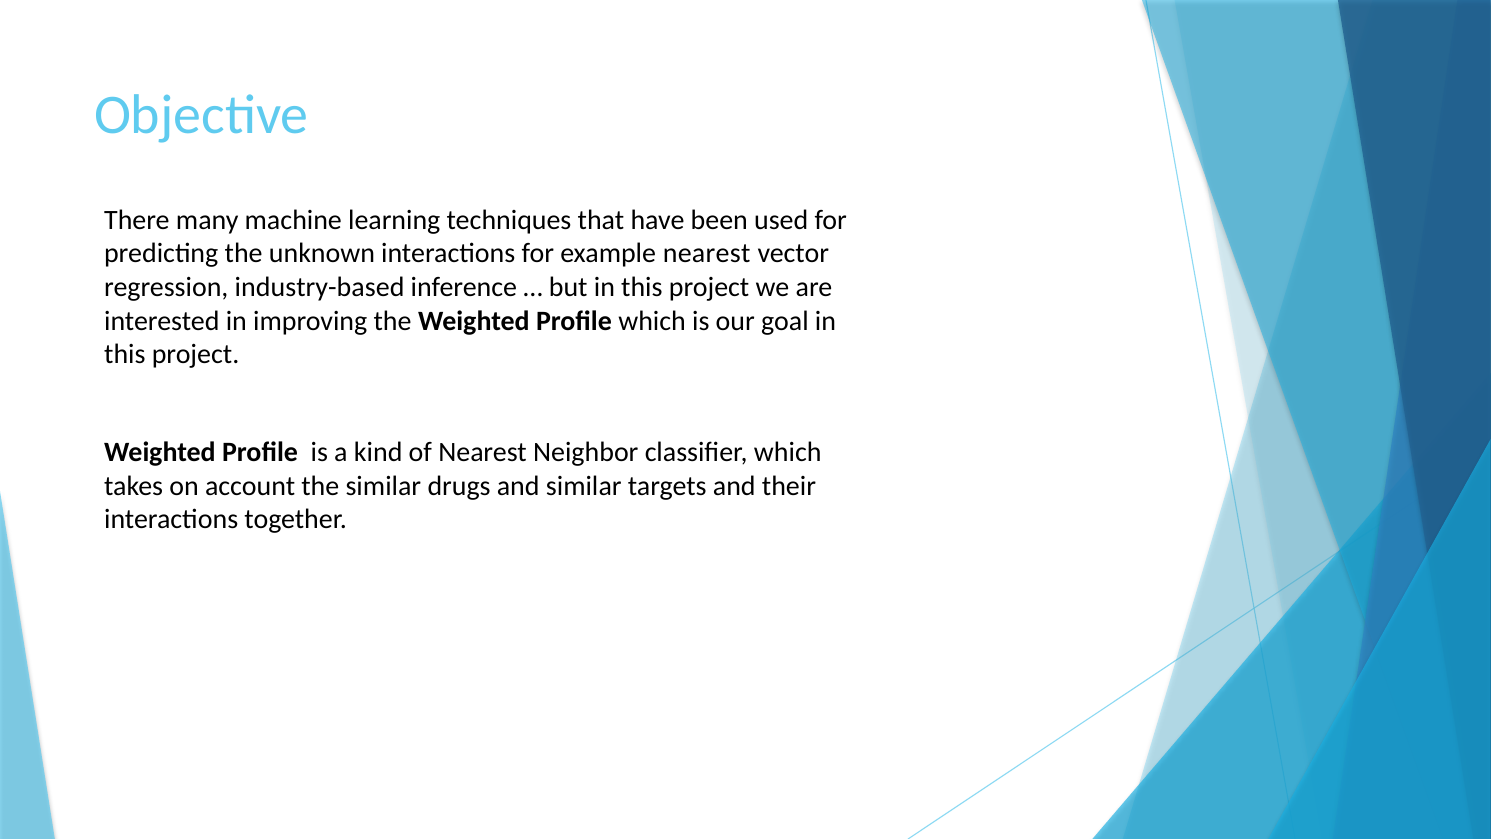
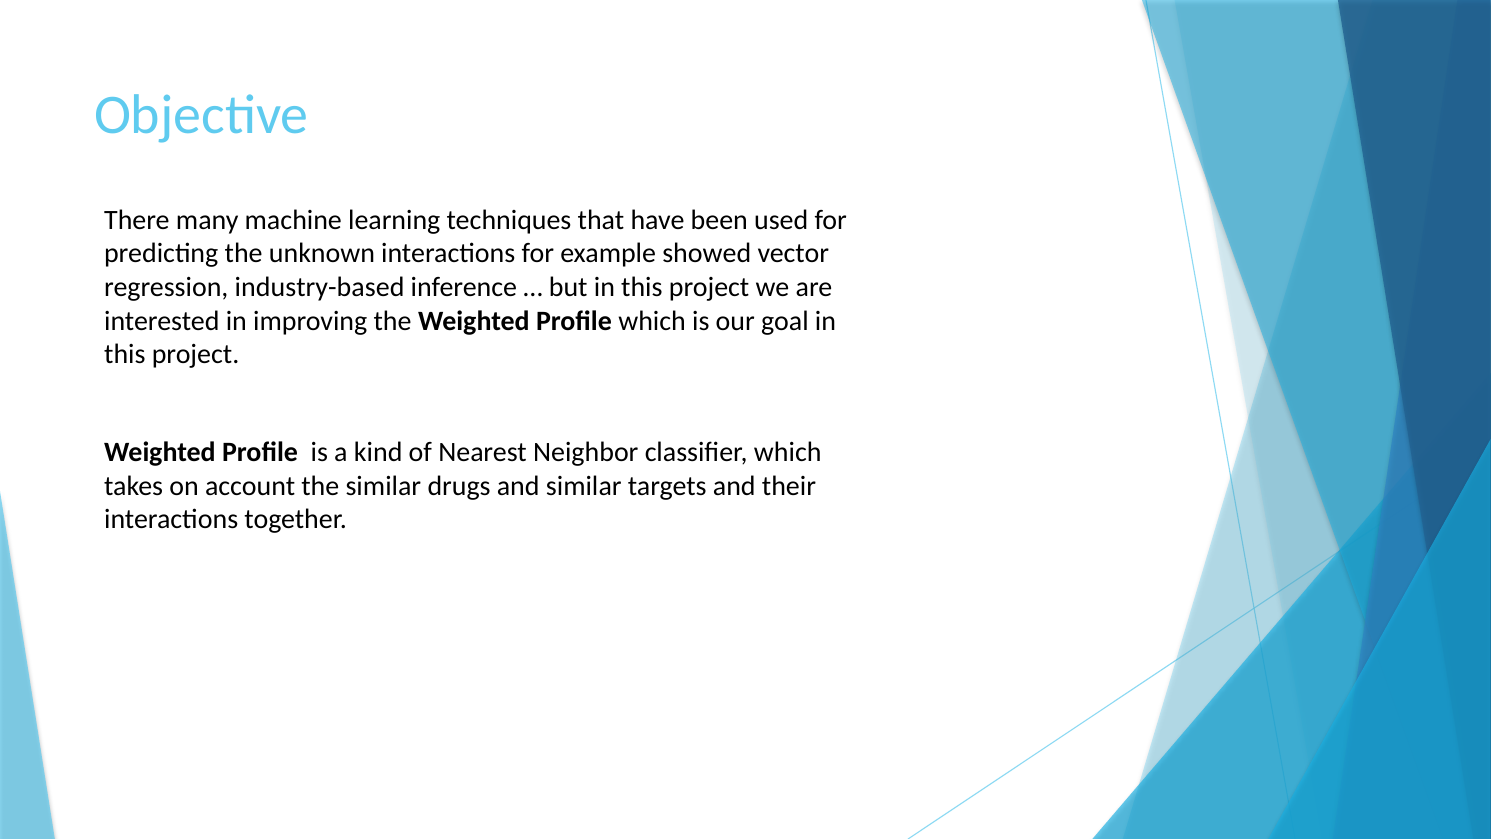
example nearest: nearest -> showed
